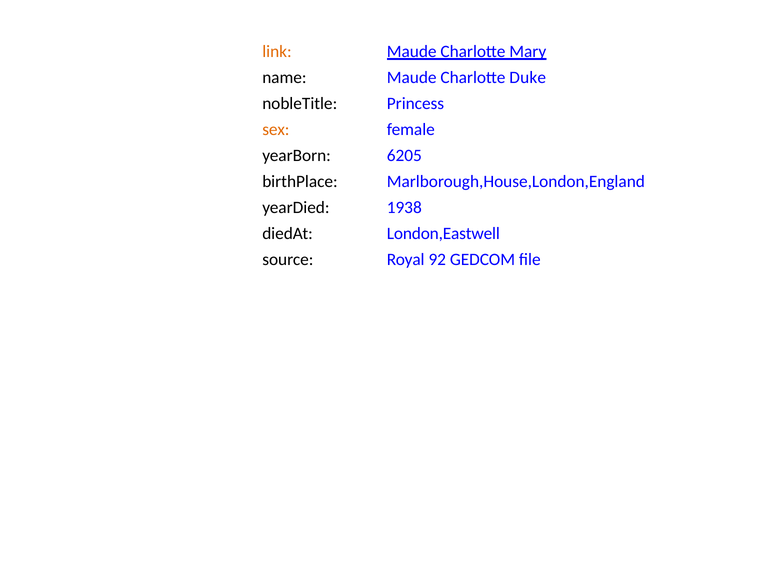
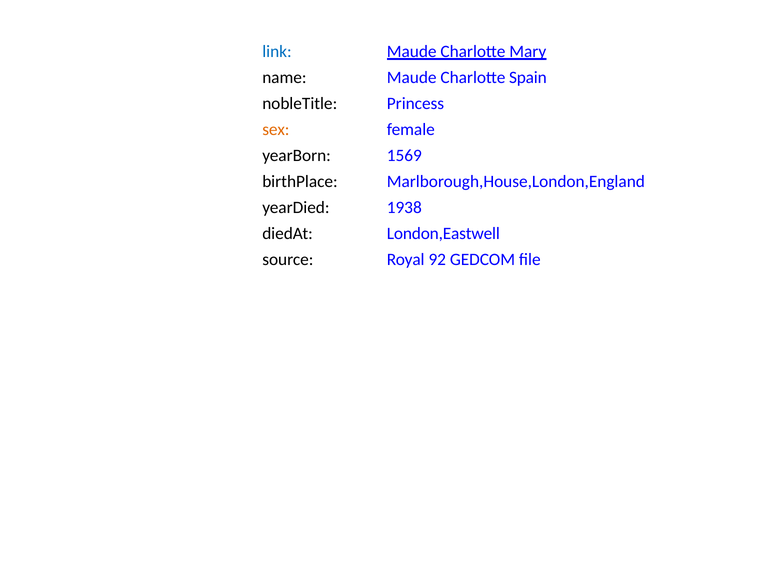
link colour: orange -> blue
Duke: Duke -> Spain
6205: 6205 -> 1569
